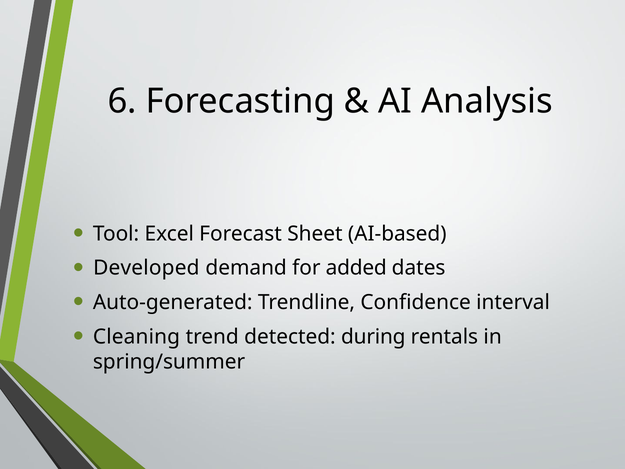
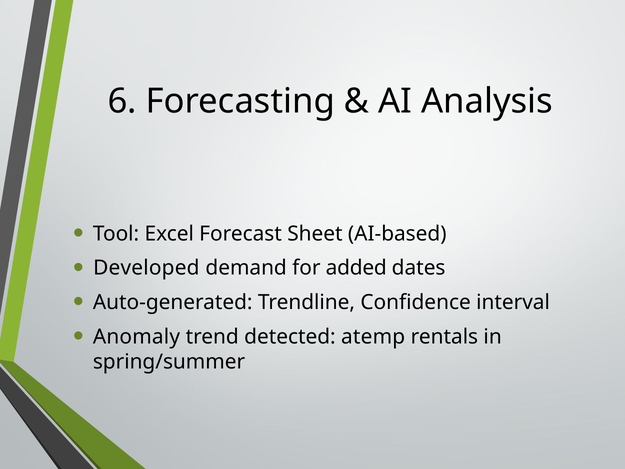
Cleaning: Cleaning -> Anomaly
during: during -> atemp
